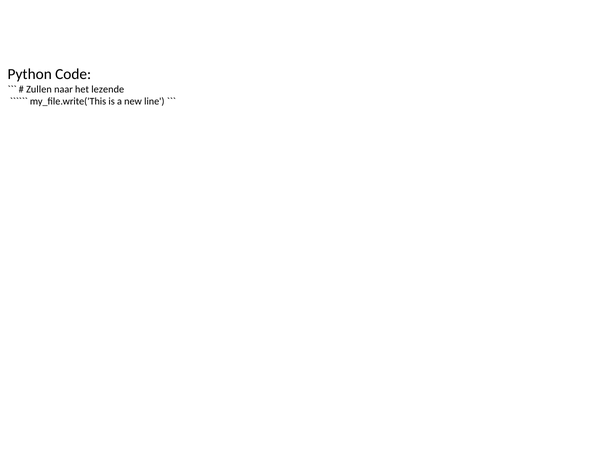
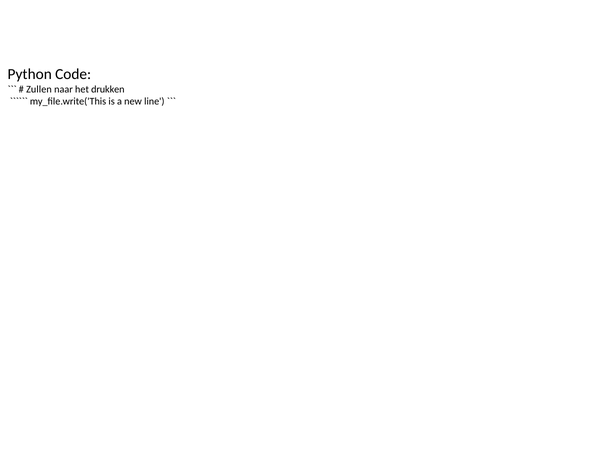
lezende: lezende -> drukken
